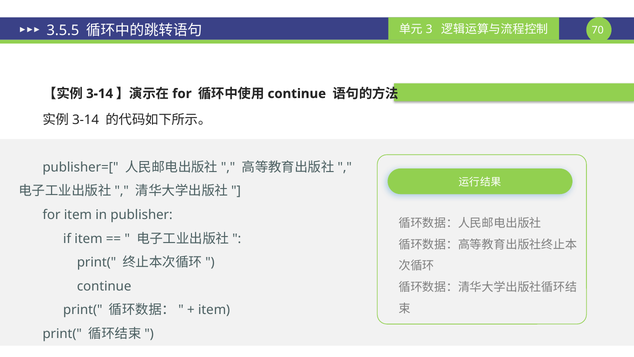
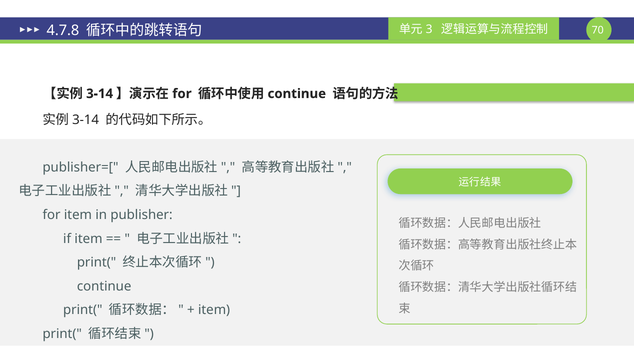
3.5.5: 3.5.5 -> 4.7.8
